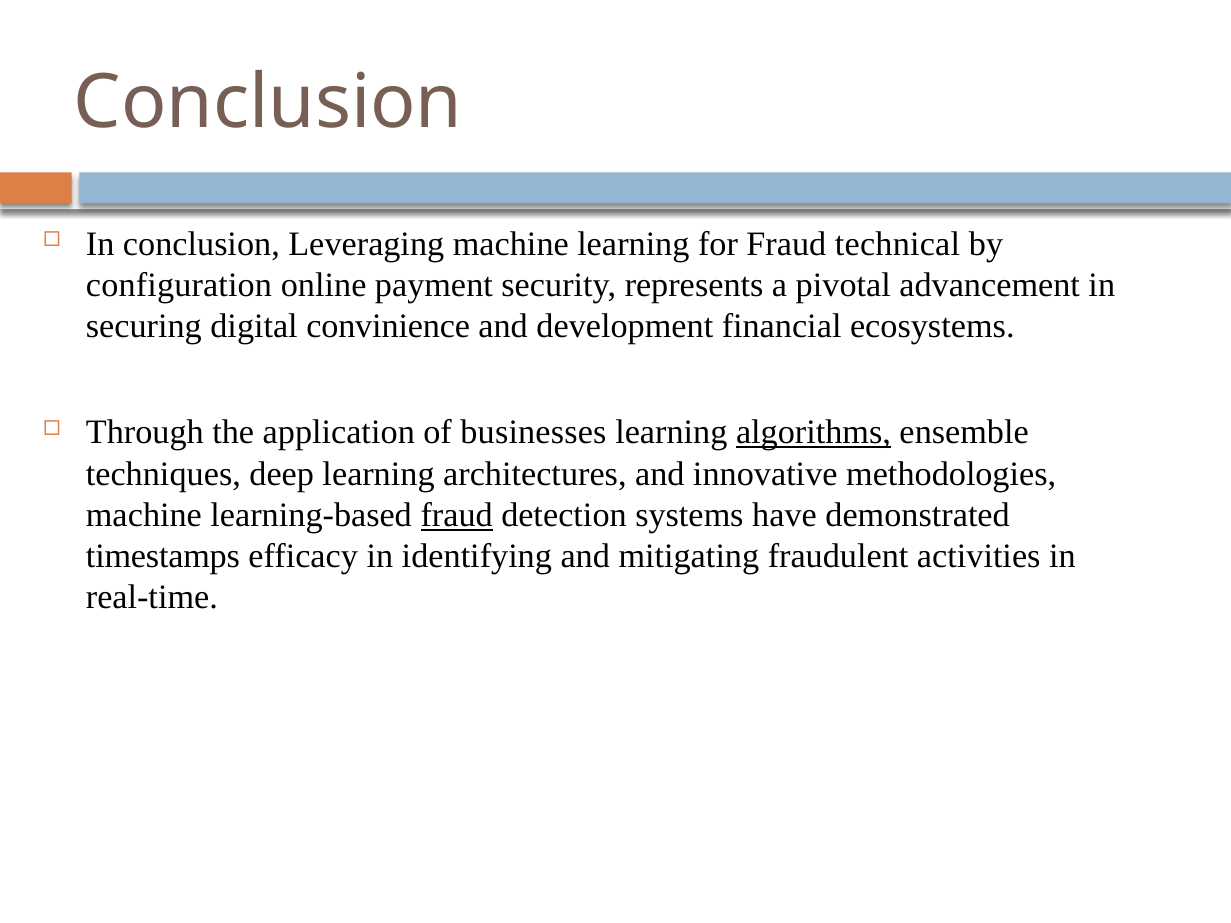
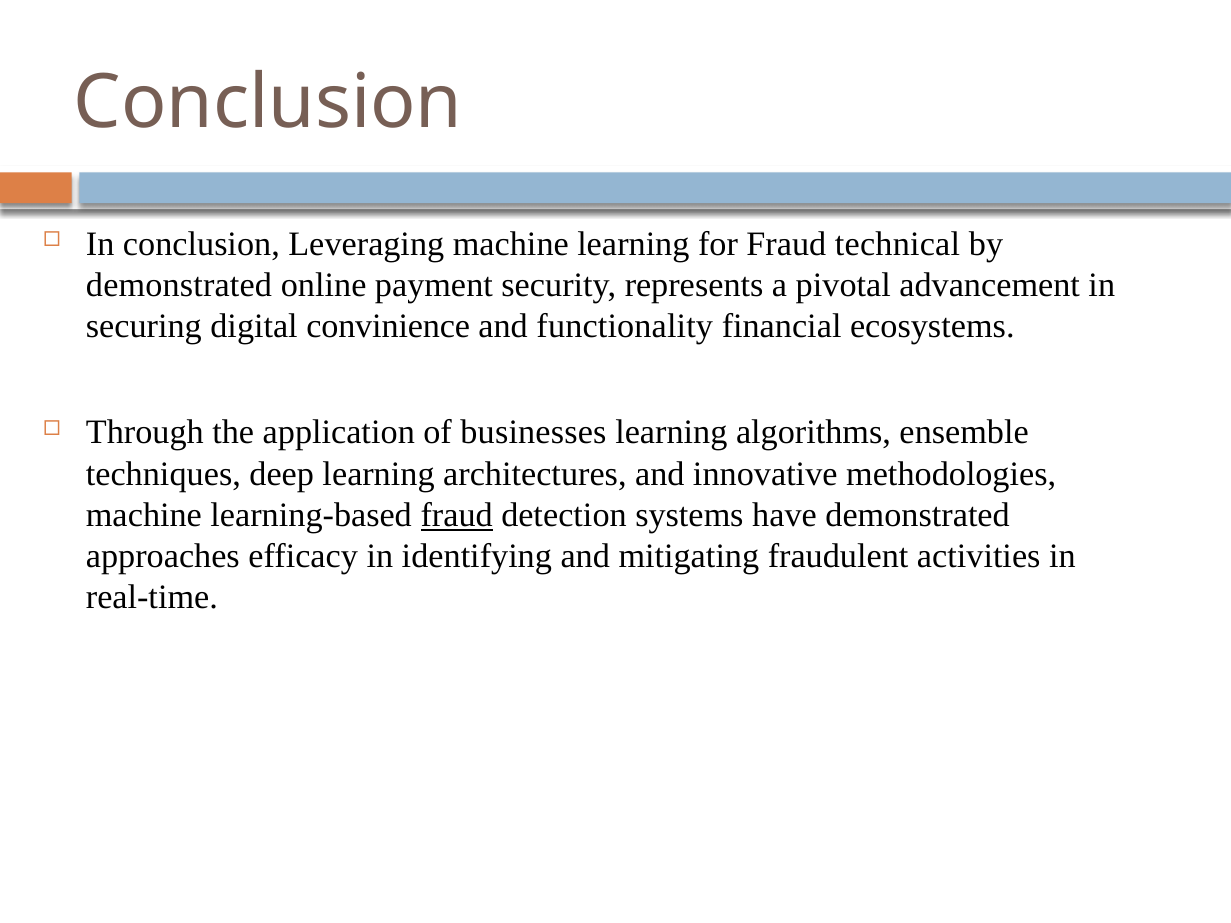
configuration at (179, 286): configuration -> demonstrated
development: development -> functionality
algorithms underline: present -> none
timestamps: timestamps -> approaches
